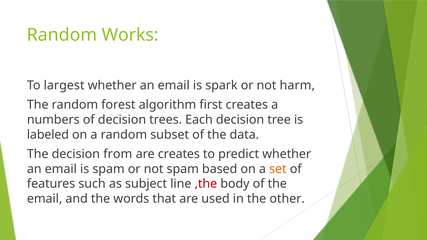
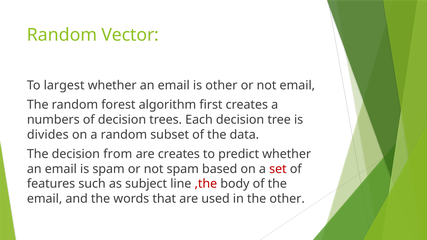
Works: Works -> Vector
is spark: spark -> other
not harm: harm -> email
labeled: labeled -> divides
set colour: orange -> red
